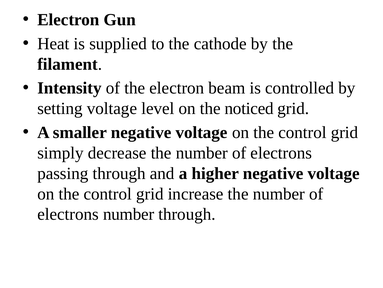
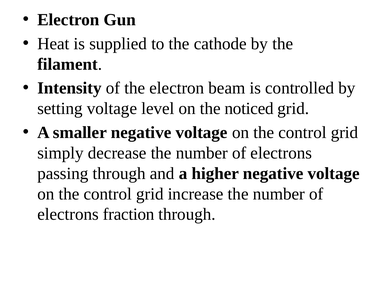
electrons number: number -> fraction
